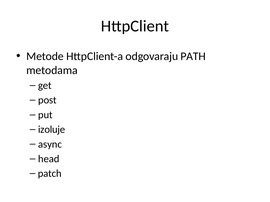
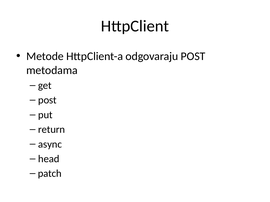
odgovaraju PATH: PATH -> POST
izoluje: izoluje -> return
